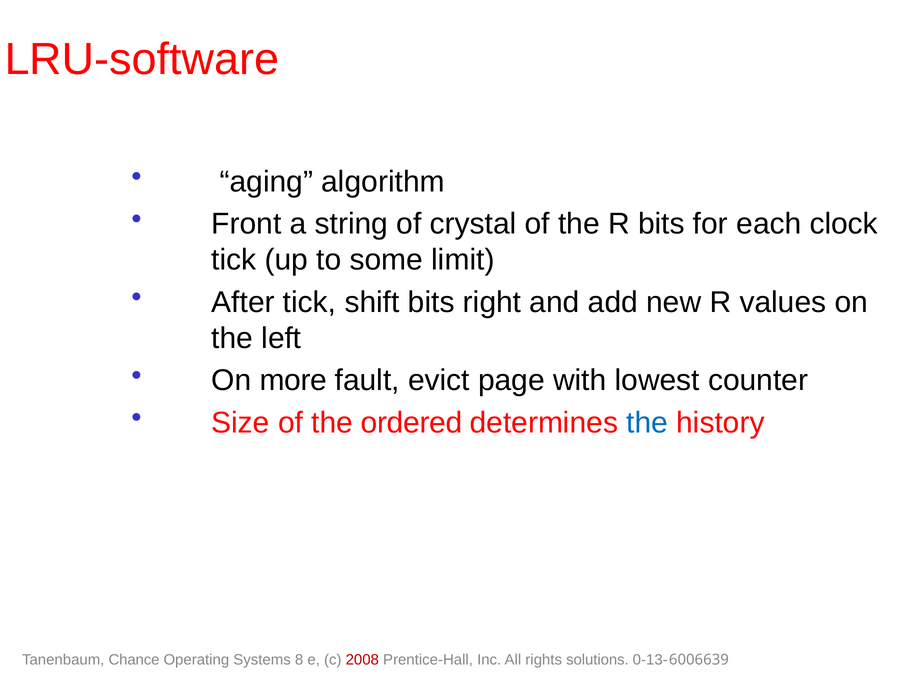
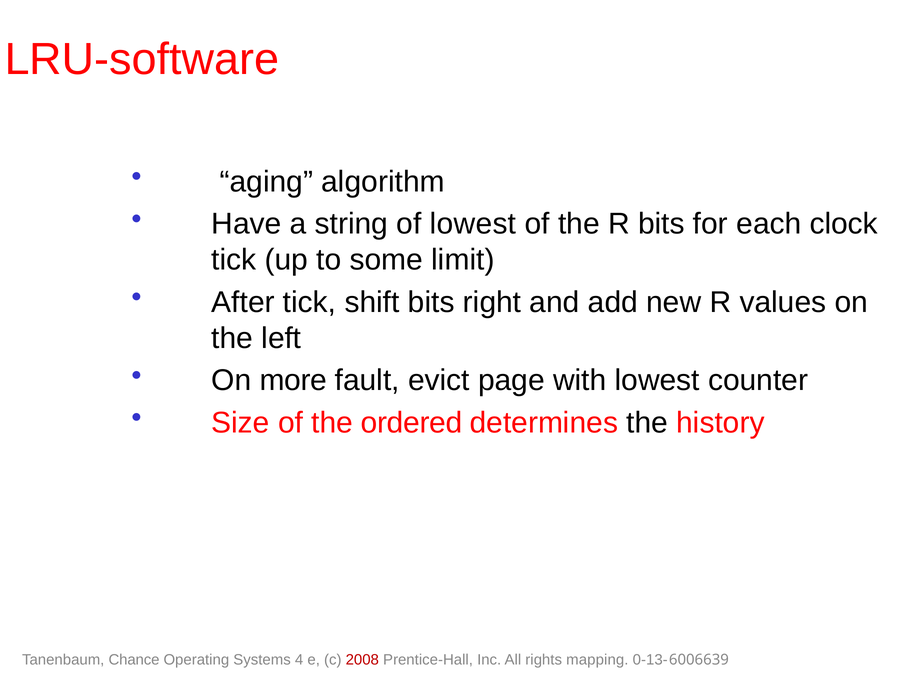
Front: Front -> Have
of crystal: crystal -> lowest
the at (647, 423) colour: blue -> black
8: 8 -> 4
solutions: solutions -> mapping
